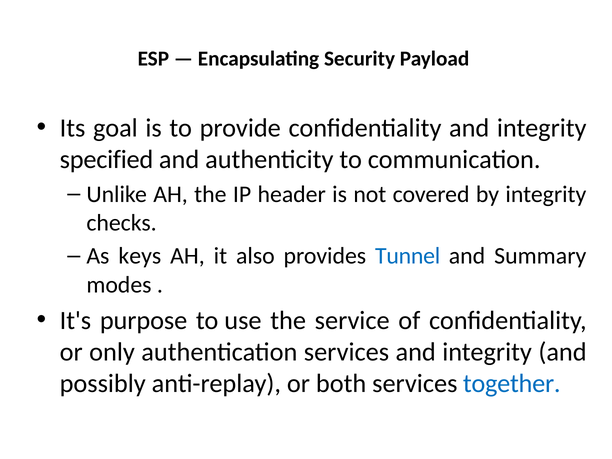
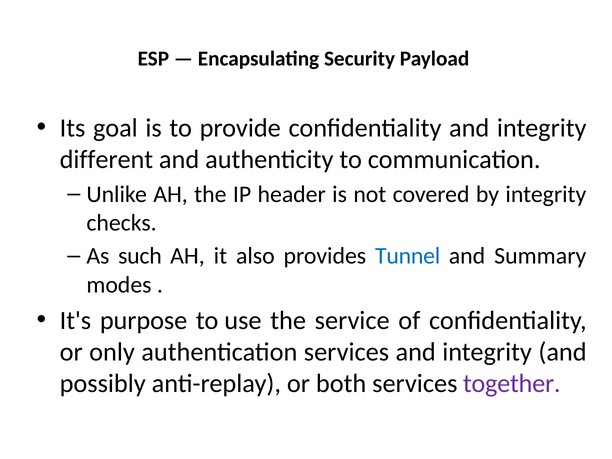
specified: specified -> different
keys: keys -> such
together colour: blue -> purple
